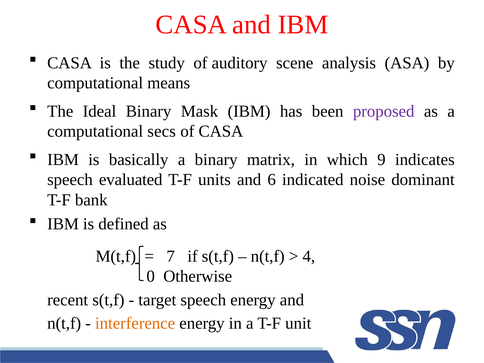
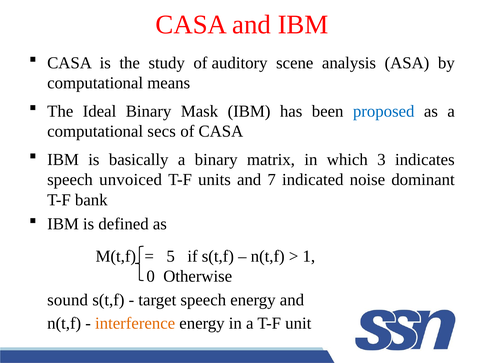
proposed colour: purple -> blue
9: 9 -> 3
evaluated: evaluated -> unvoiced
6: 6 -> 7
7: 7 -> 5
4: 4 -> 1
recent: recent -> sound
